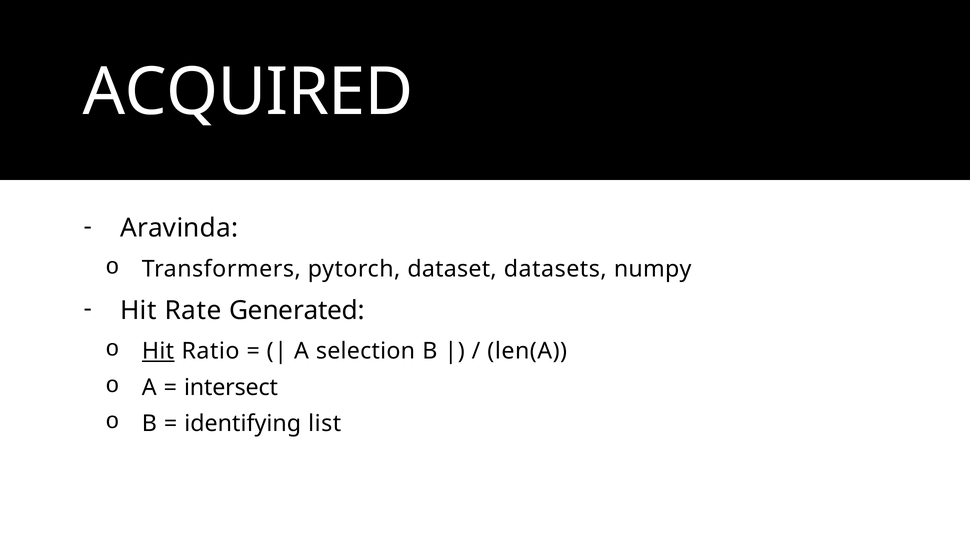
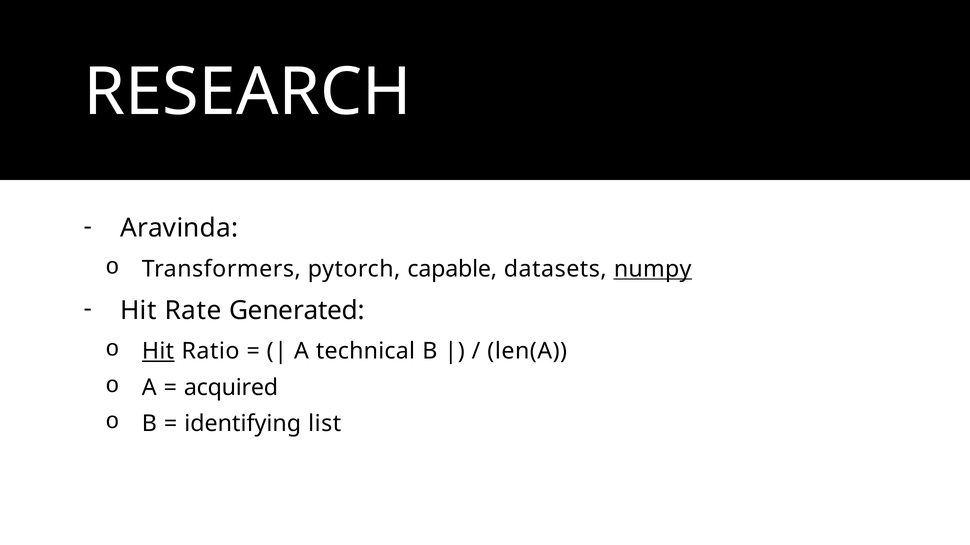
ACQUIRED: ACQUIRED -> RESEARCH
dataset: dataset -> capable
numpy underline: none -> present
selection: selection -> technical
intersect: intersect -> acquired
